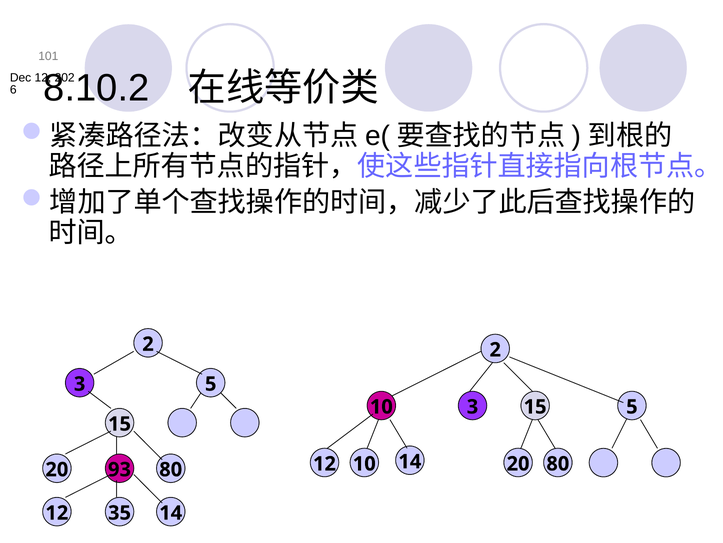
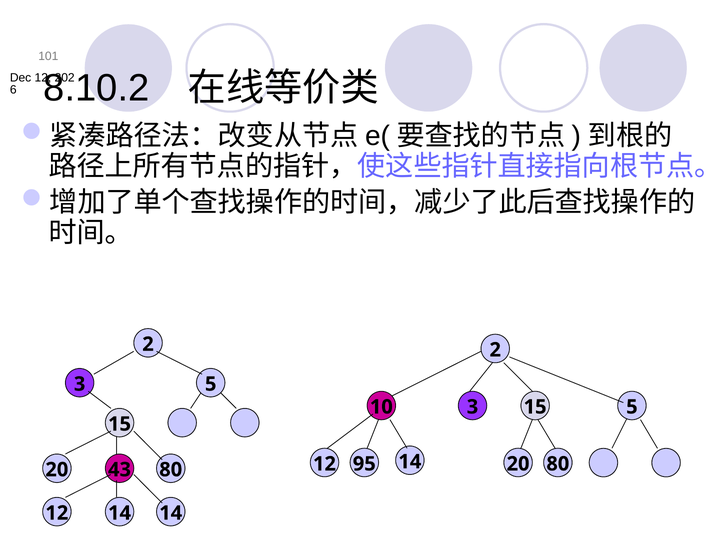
12 10: 10 -> 95
93: 93 -> 43
12 35: 35 -> 14
